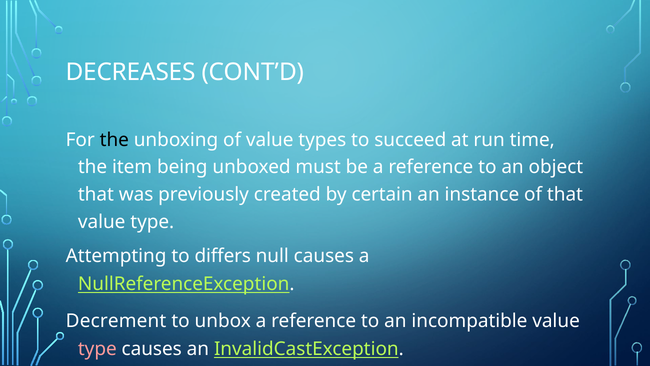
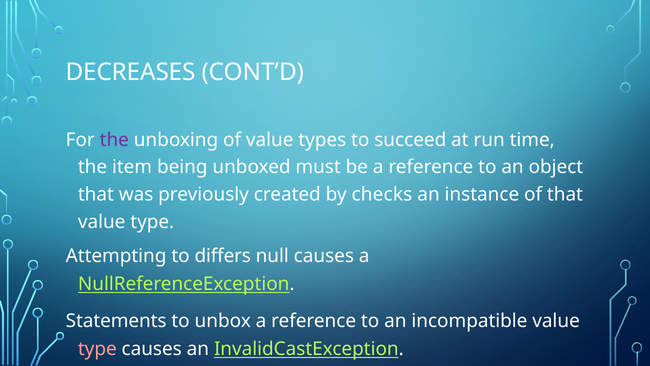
the at (114, 140) colour: black -> purple
certain: certain -> checks
Decrement: Decrement -> Statements
